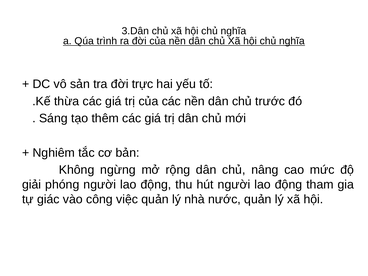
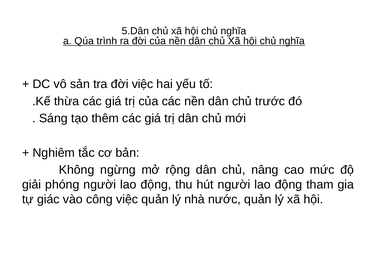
3.Dân: 3.Dân -> 5.Dân
đời trực: trực -> việc
